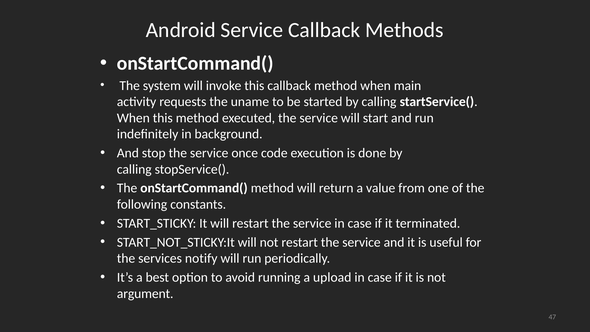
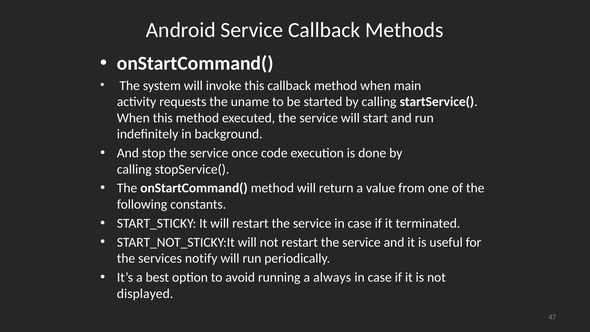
upload: upload -> always
argument: argument -> displayed
